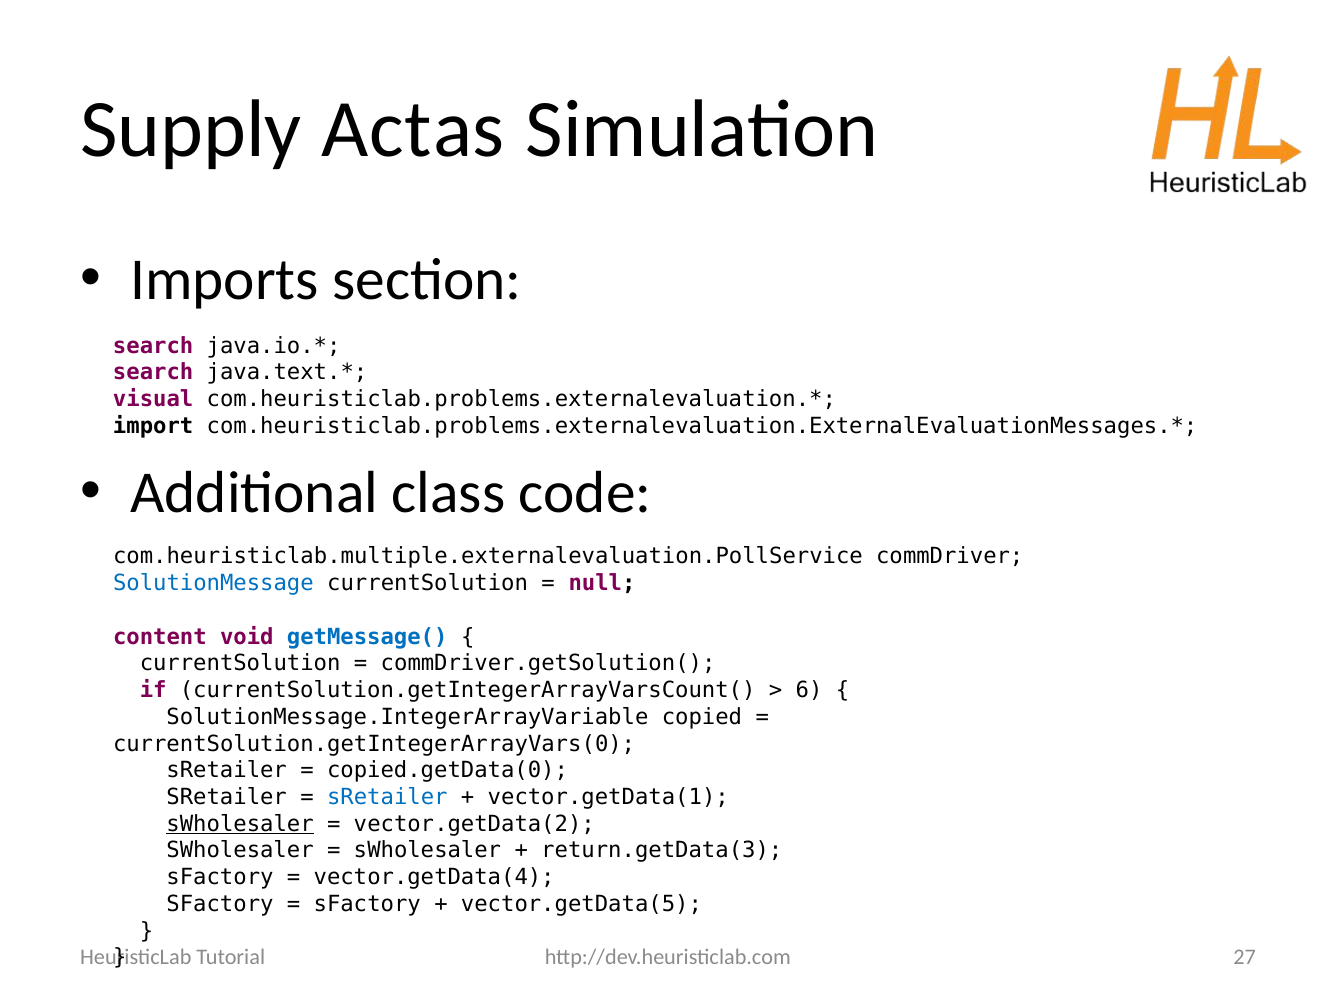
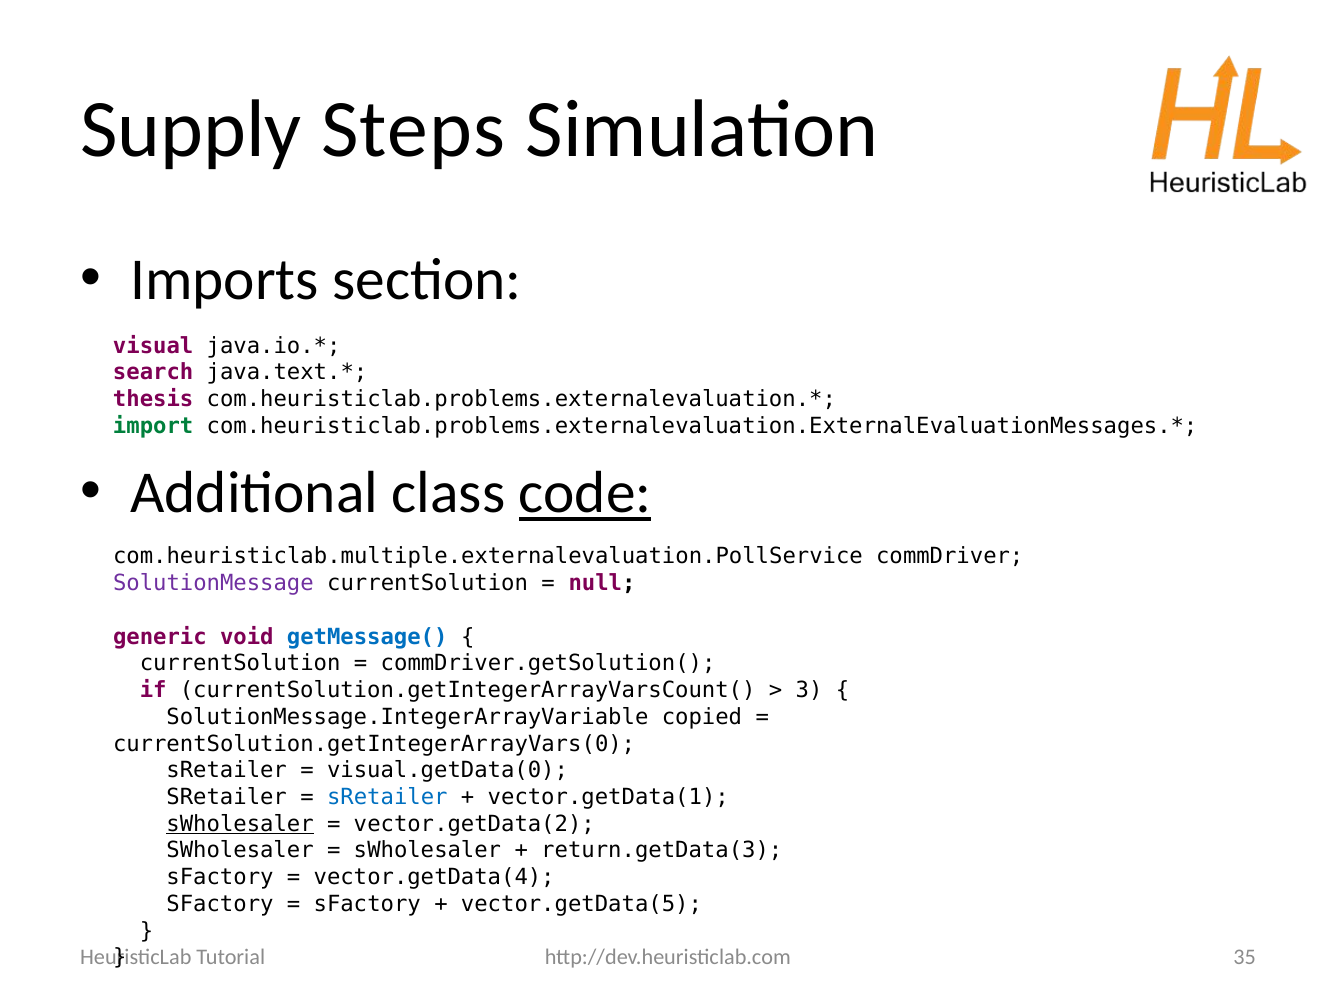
Actas: Actas -> Steps
search at (153, 346): search -> visual
visual: visual -> thesis
import colour: black -> green
code underline: none -> present
SolutionMessage colour: blue -> purple
content: content -> generic
6: 6 -> 3
copied.getData(0: copied.getData(0 -> visual.getData(0
27: 27 -> 35
